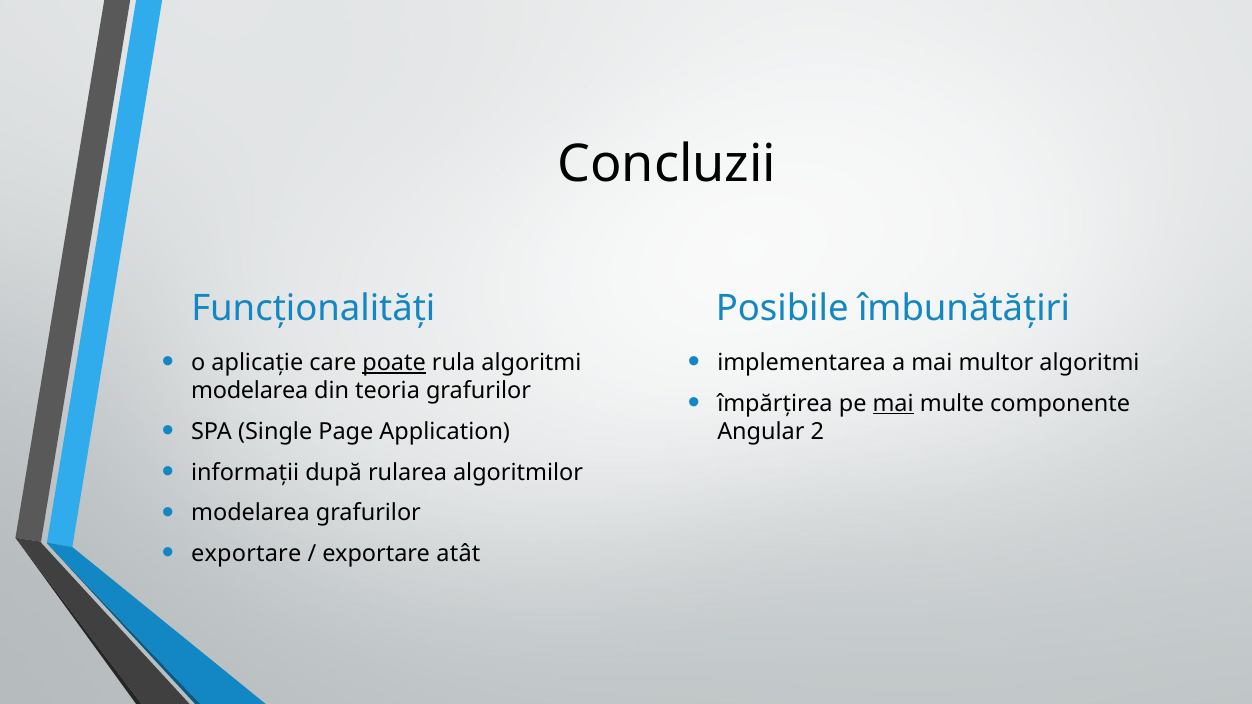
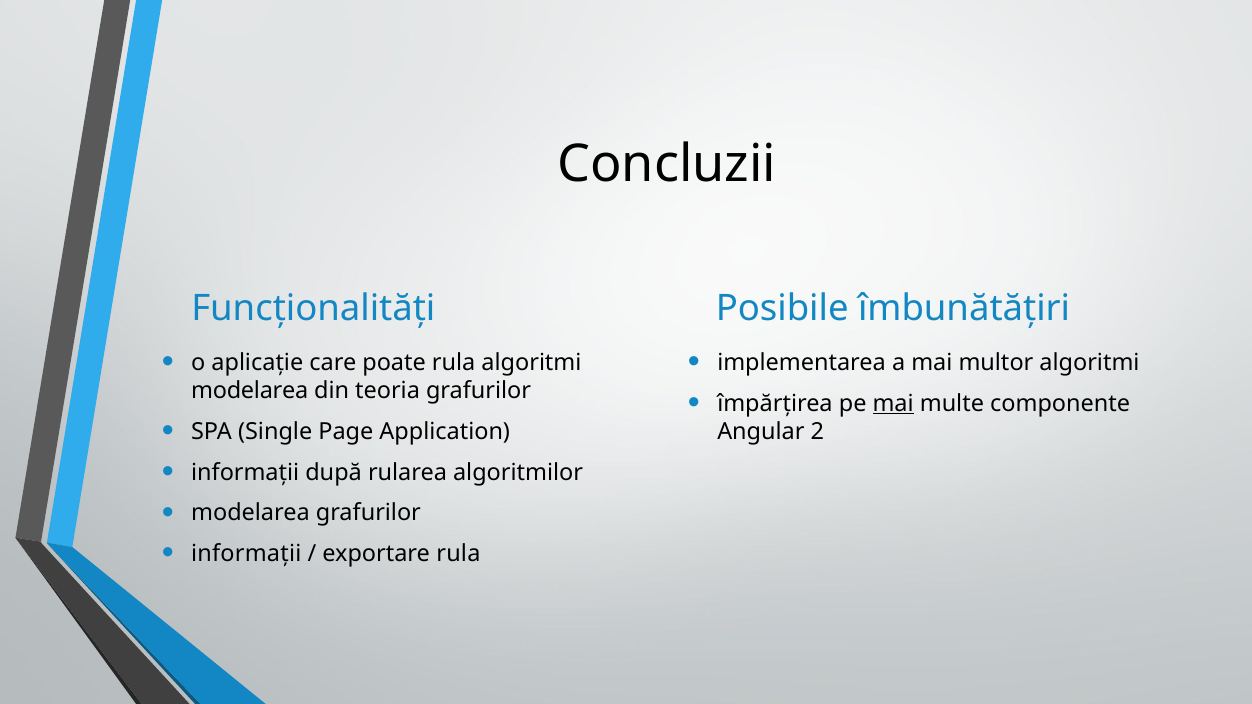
poate underline: present -> none
exportare at (246, 554): exportare -> informații
exportare atât: atât -> rula
